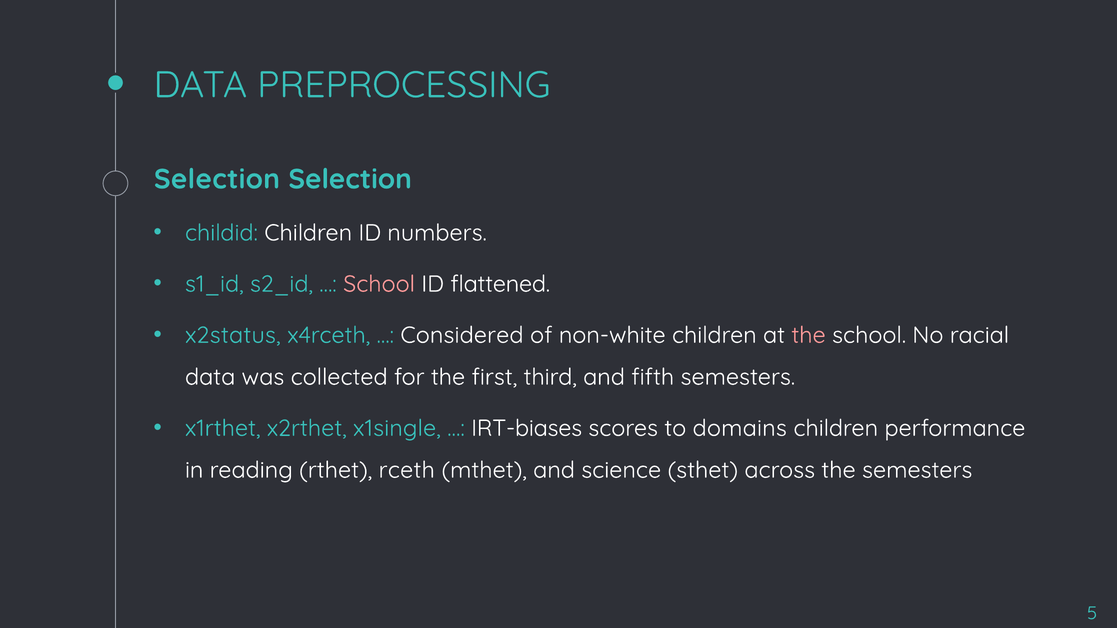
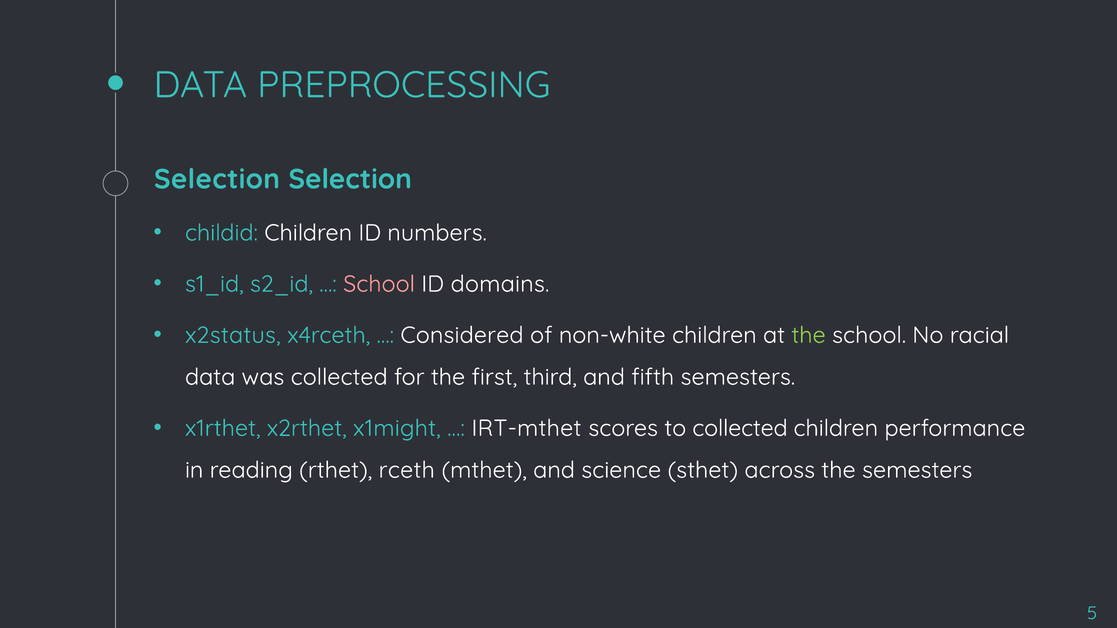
flattened: flattened -> domains
the at (809, 335) colour: pink -> light green
x1single: x1single -> x1might
IRT-biases: IRT-biases -> IRT-mthet
to domains: domains -> collected
